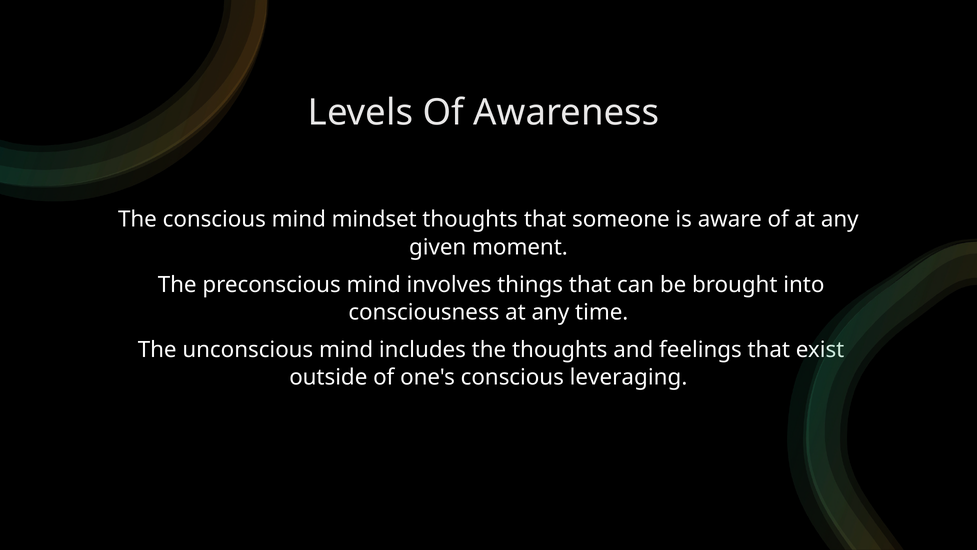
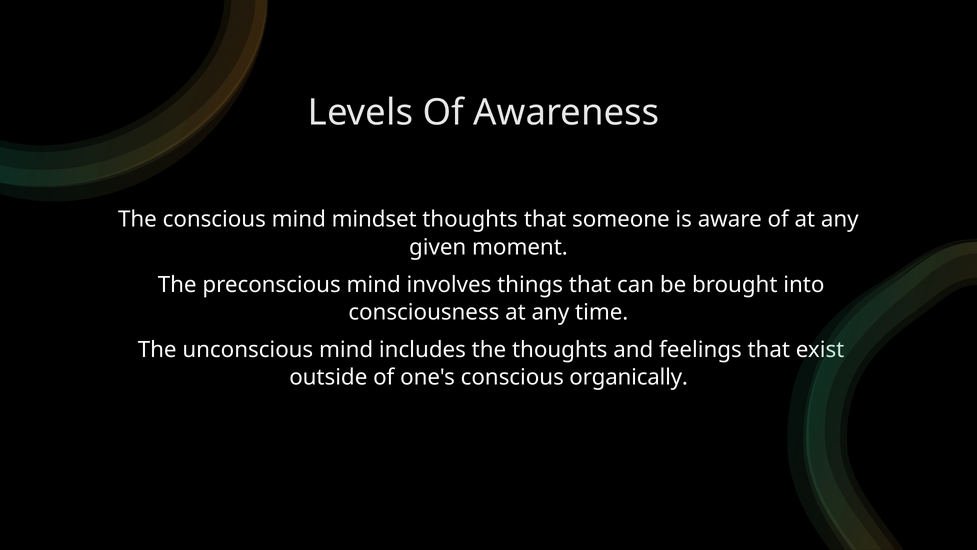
leveraging: leveraging -> organically
